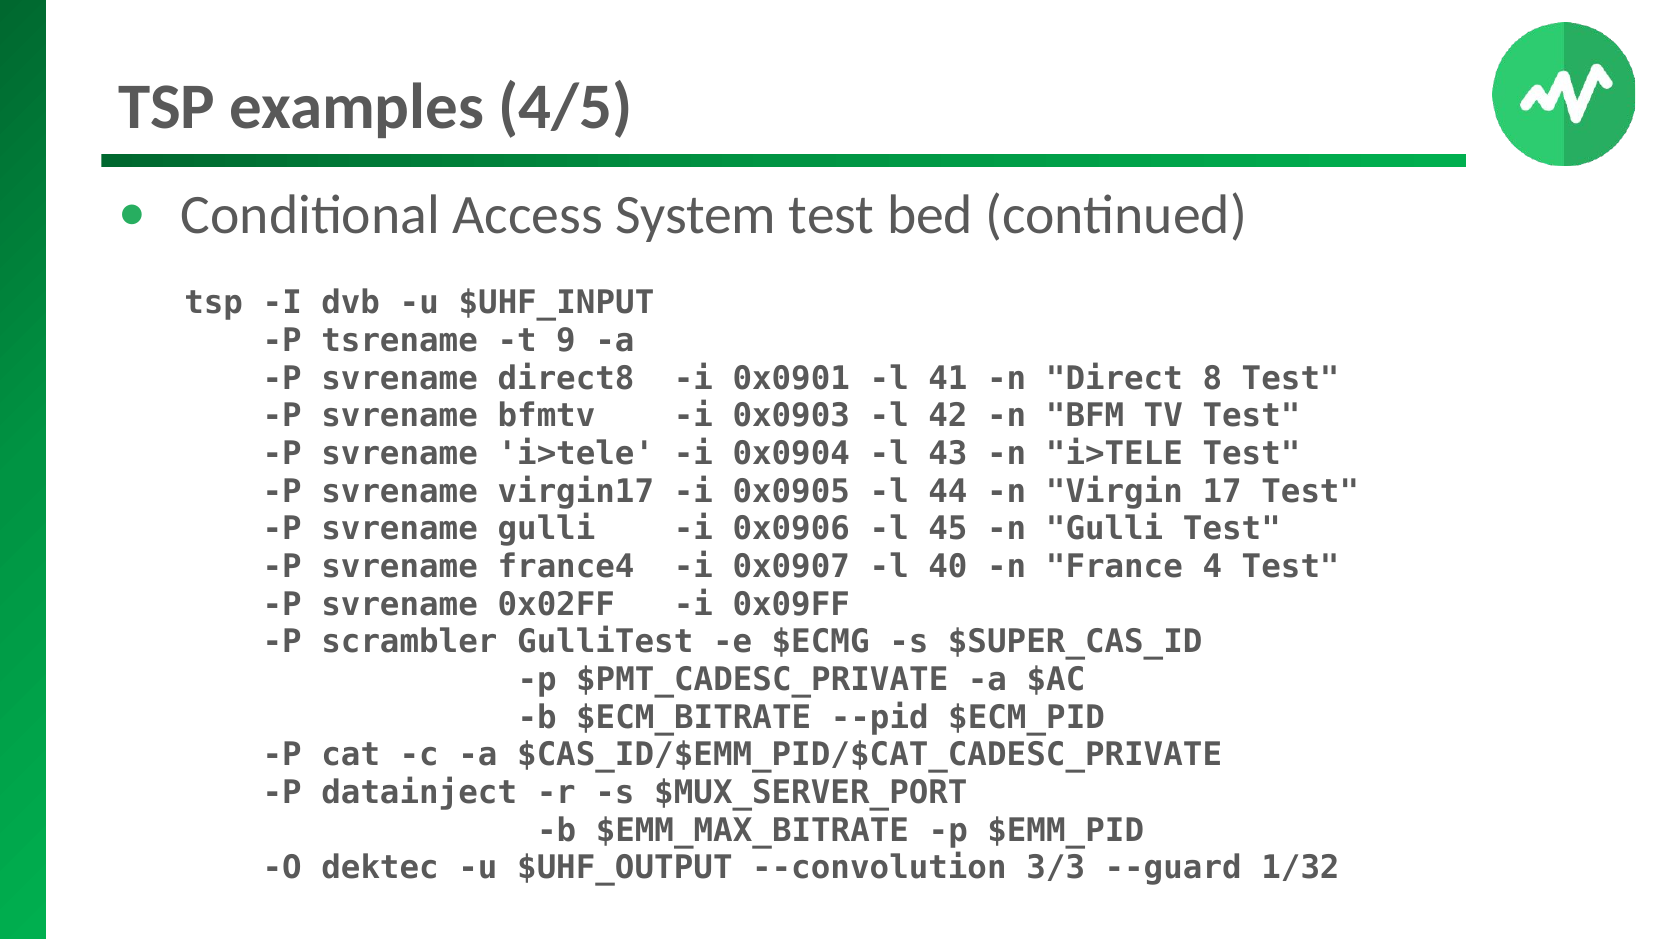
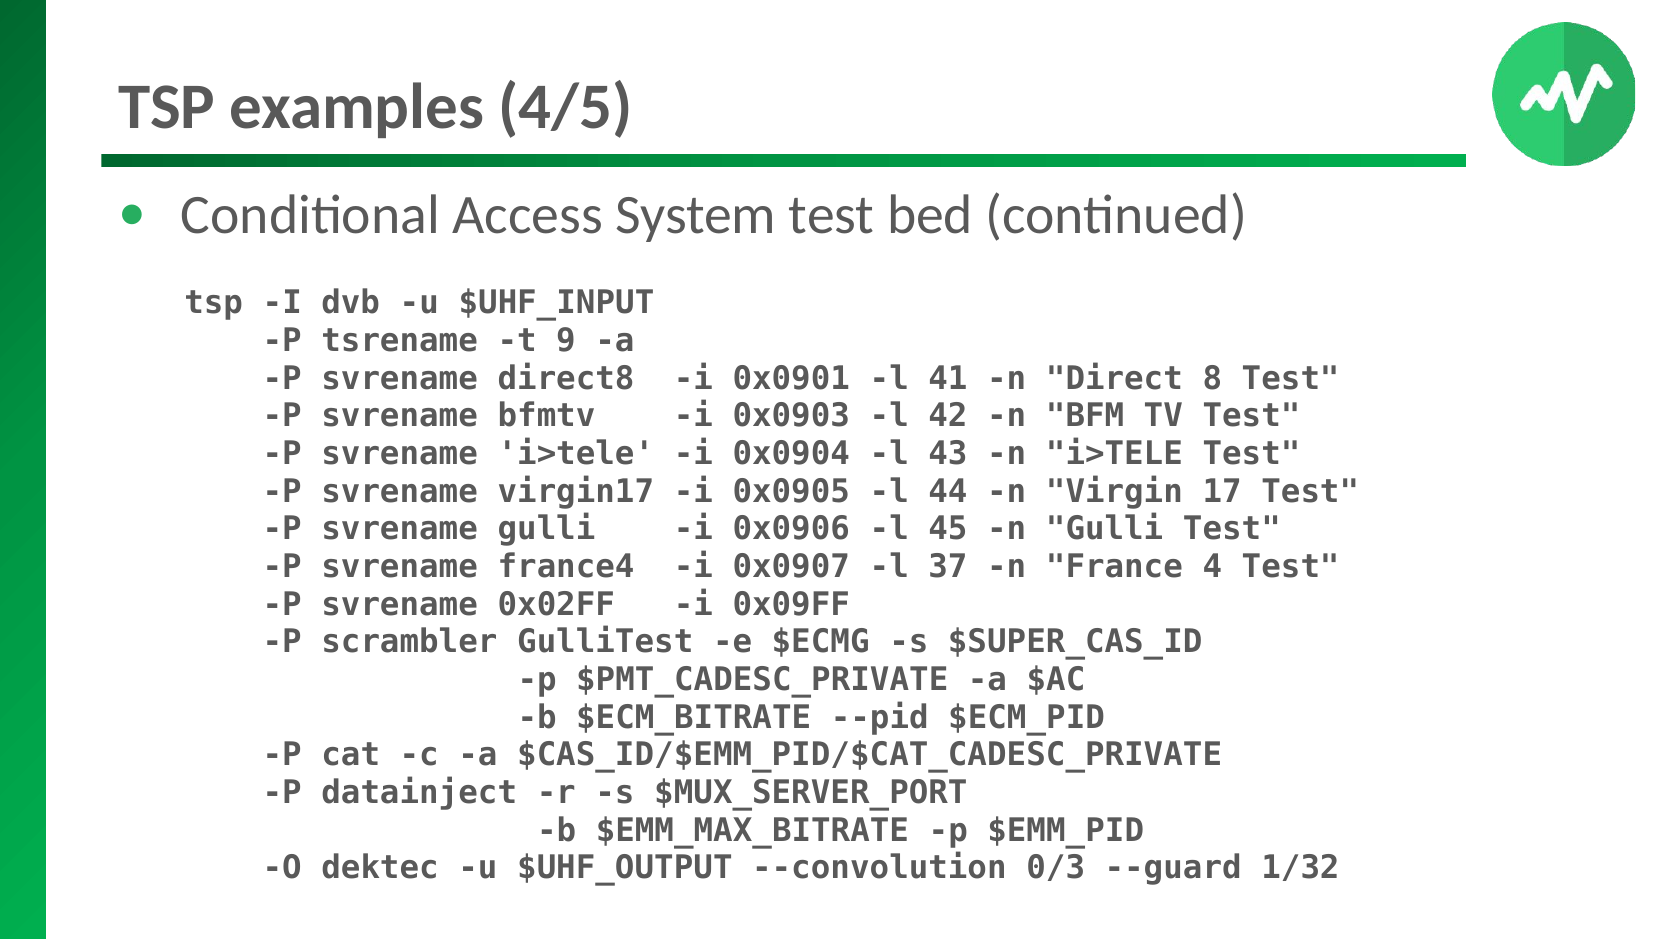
40: 40 -> 37
3/3: 3/3 -> 0/3
